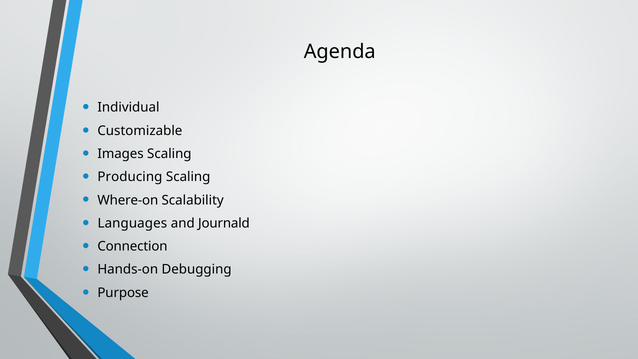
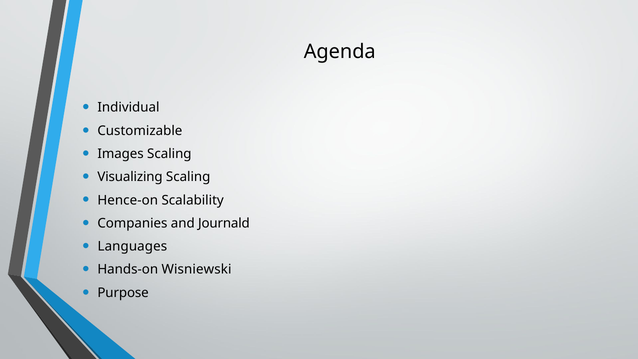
Producing: Producing -> Visualizing
Where-on: Where-on -> Hence-on
Languages: Languages -> Companies
Connection: Connection -> Languages
Debugging: Debugging -> Wisniewski
